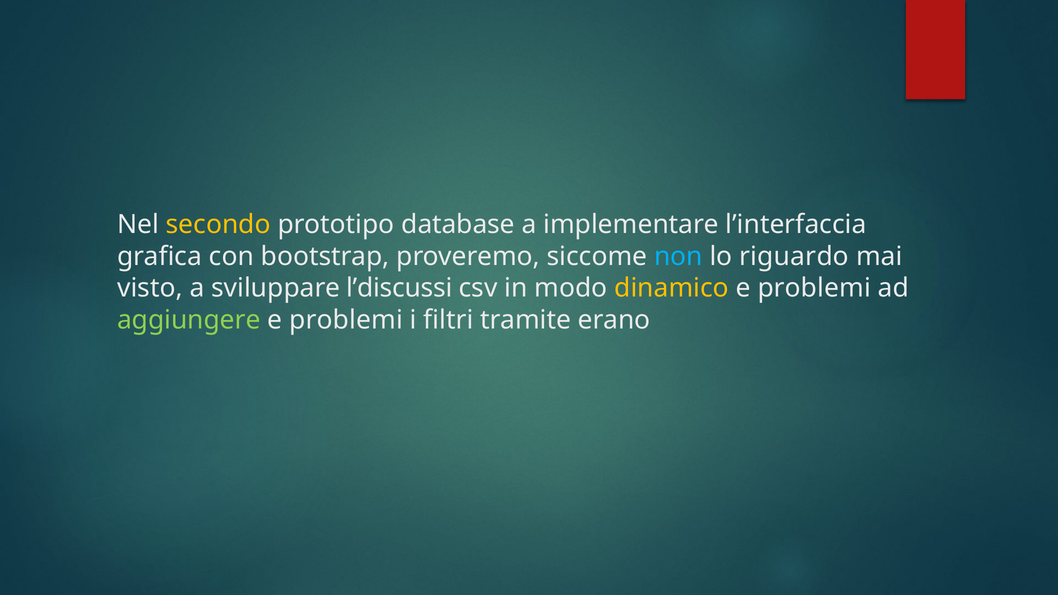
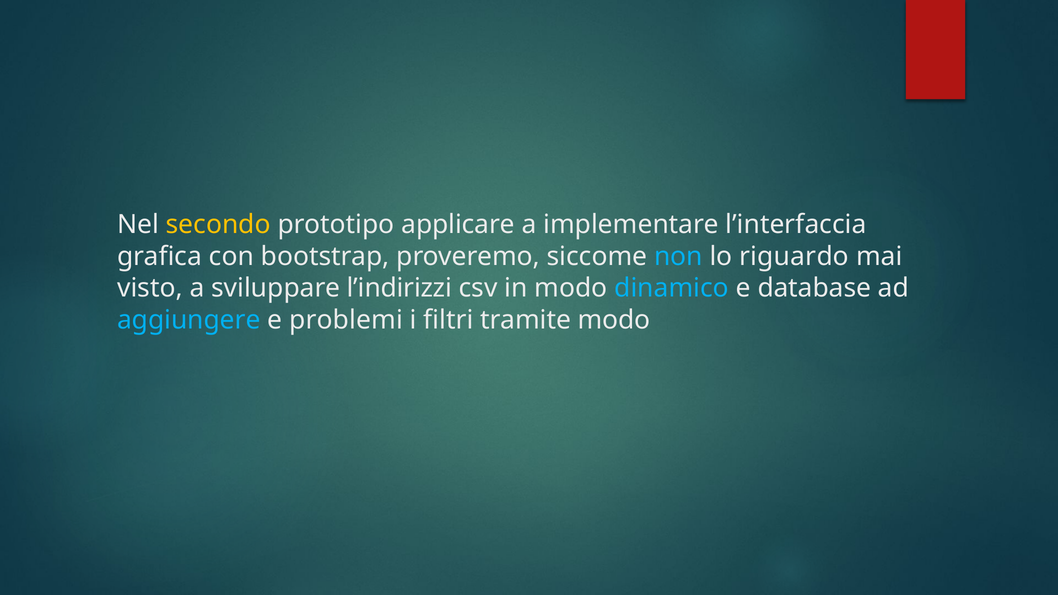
database: database -> applicare
l’discussi: l’discussi -> l’indirizzi
dinamico colour: yellow -> light blue
problemi at (814, 288): problemi -> database
aggiungere colour: light green -> light blue
tramite erano: erano -> modo
